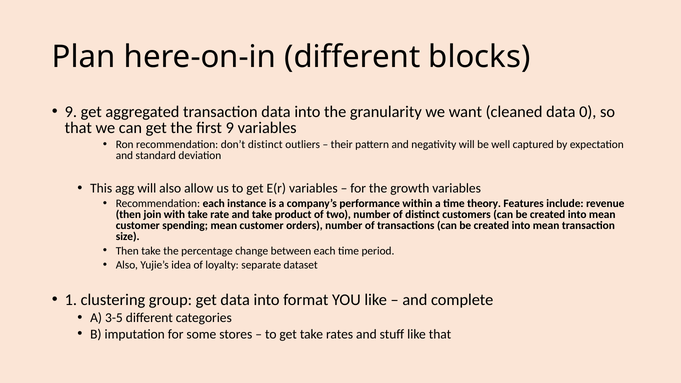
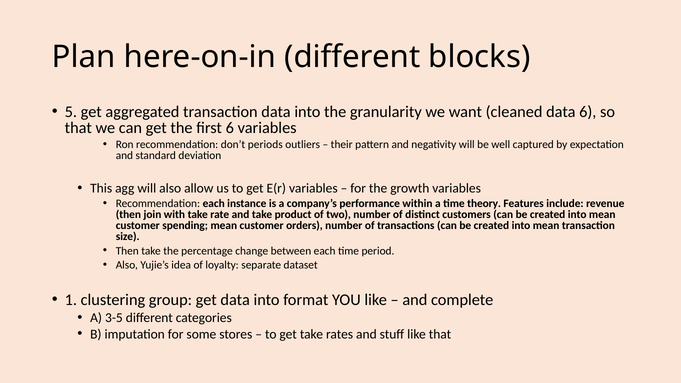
9 at (71, 112): 9 -> 5
data 0: 0 -> 6
first 9: 9 -> 6
don’t distinct: distinct -> periods
